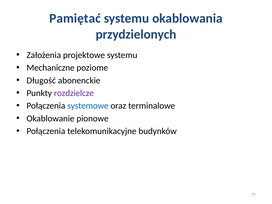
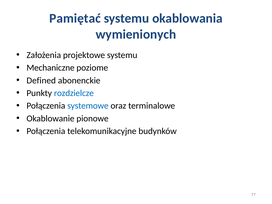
przydzielonych: przydzielonych -> wymienionych
Długość: Długość -> Defined
rozdzielcze colour: purple -> blue
